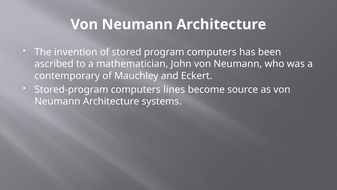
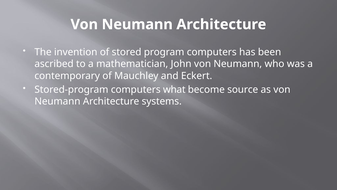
lines: lines -> what
